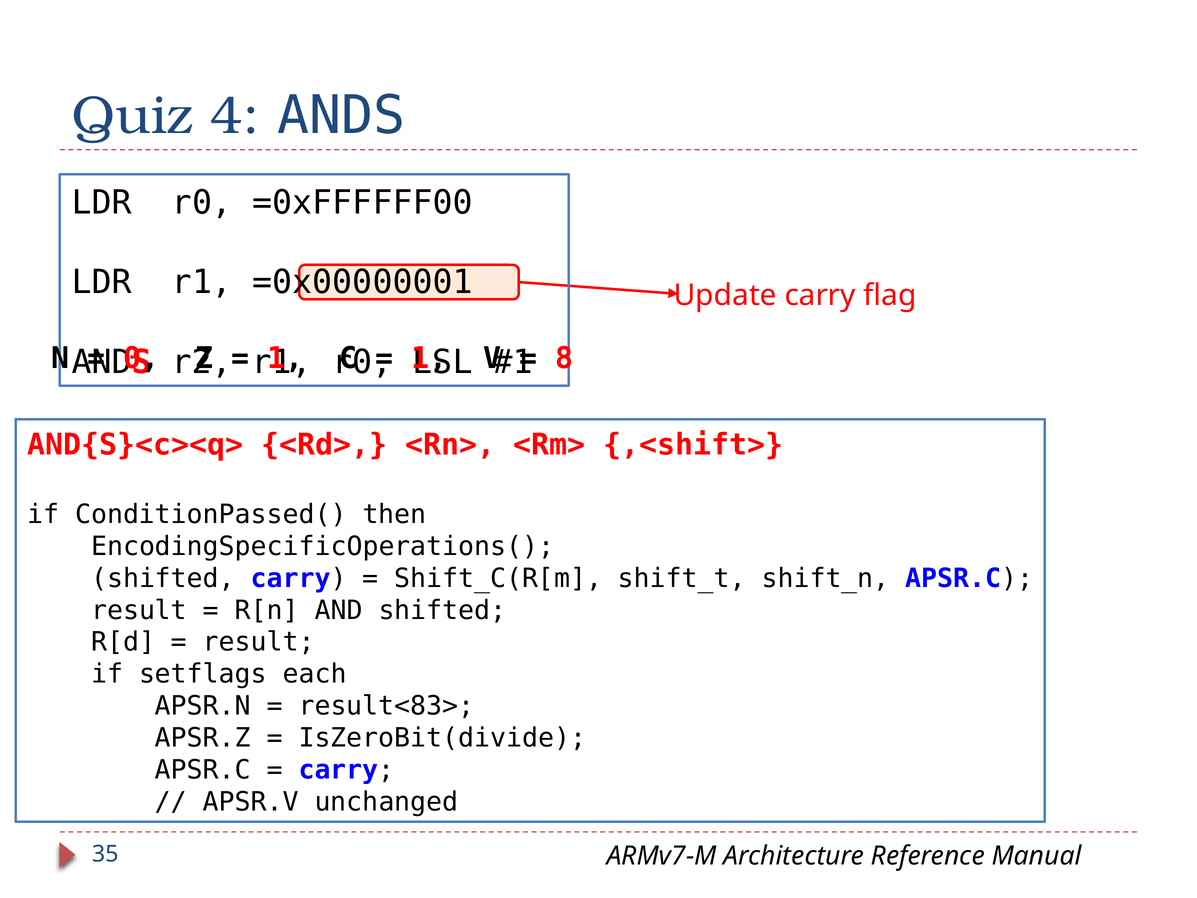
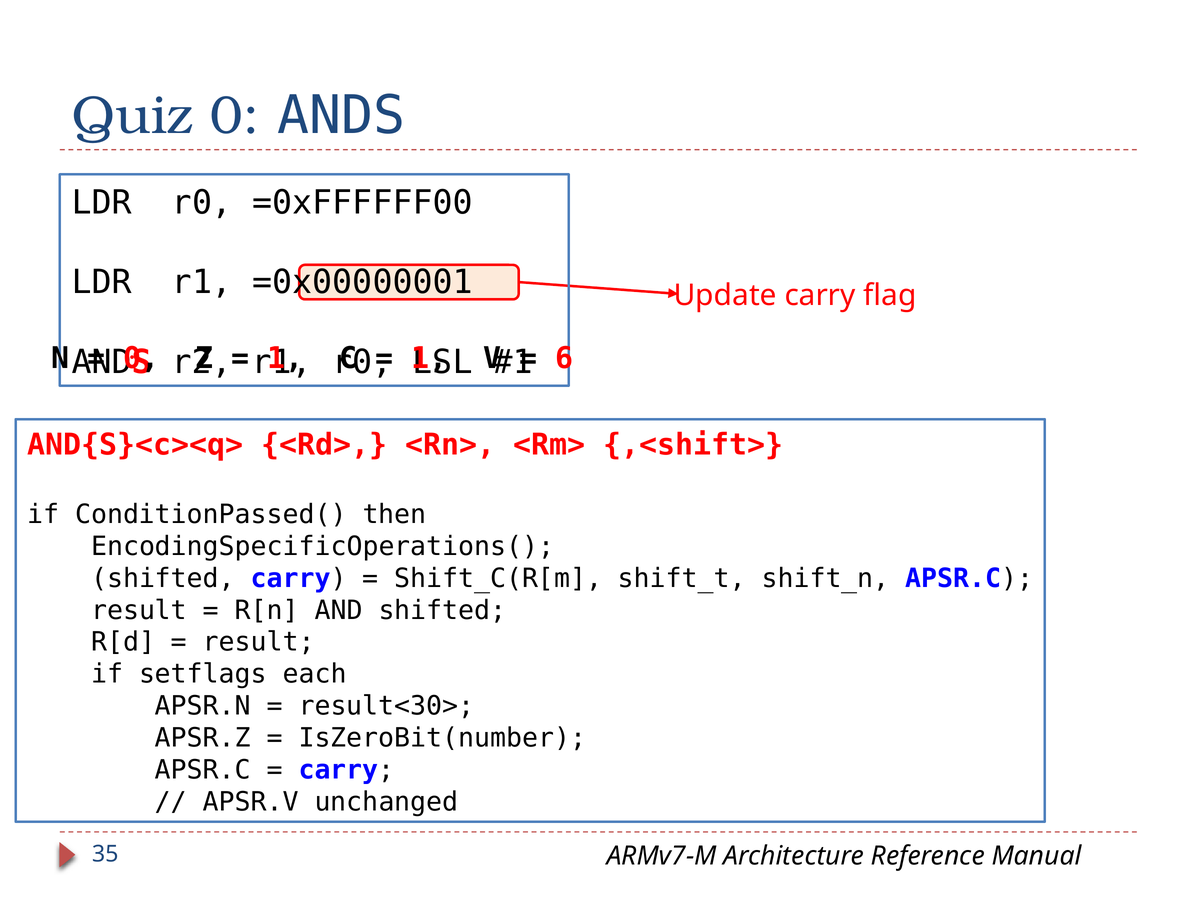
Quiz 4: 4 -> 0
8: 8 -> 6
result<83>: result<83> -> result<30>
IsZeroBit(divide: IsZeroBit(divide -> IsZeroBit(number
